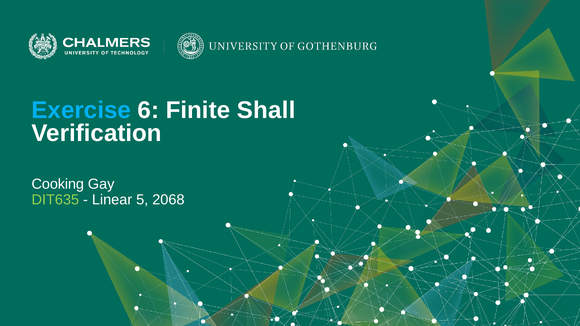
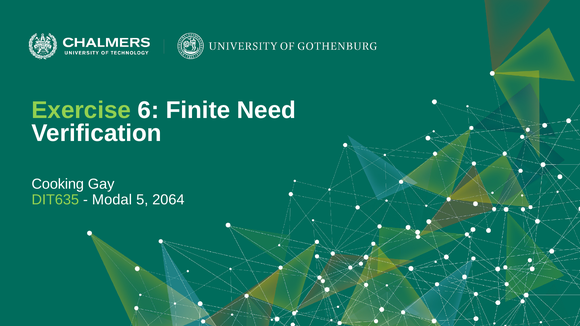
Exercise colour: light blue -> light green
Shall: Shall -> Need
Linear: Linear -> Modal
2068: 2068 -> 2064
